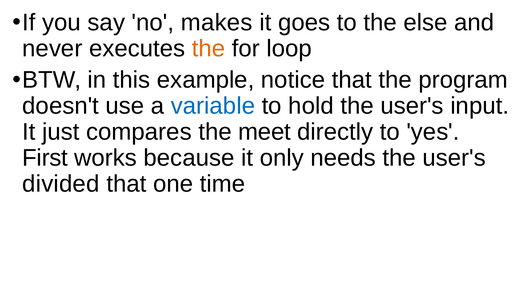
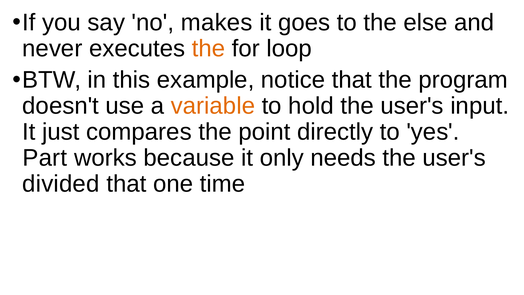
variable colour: blue -> orange
meet: meet -> point
First: First -> Part
